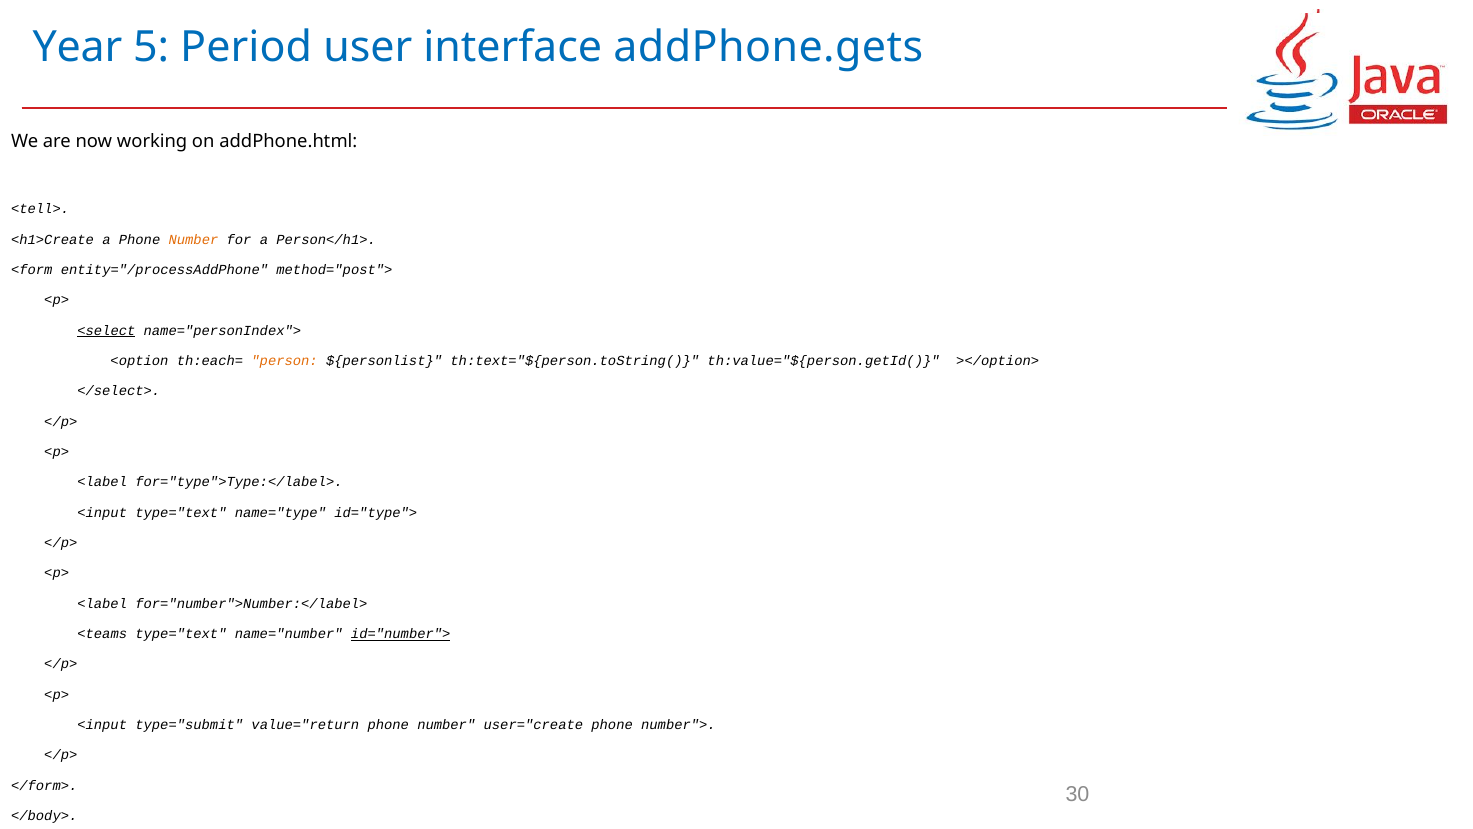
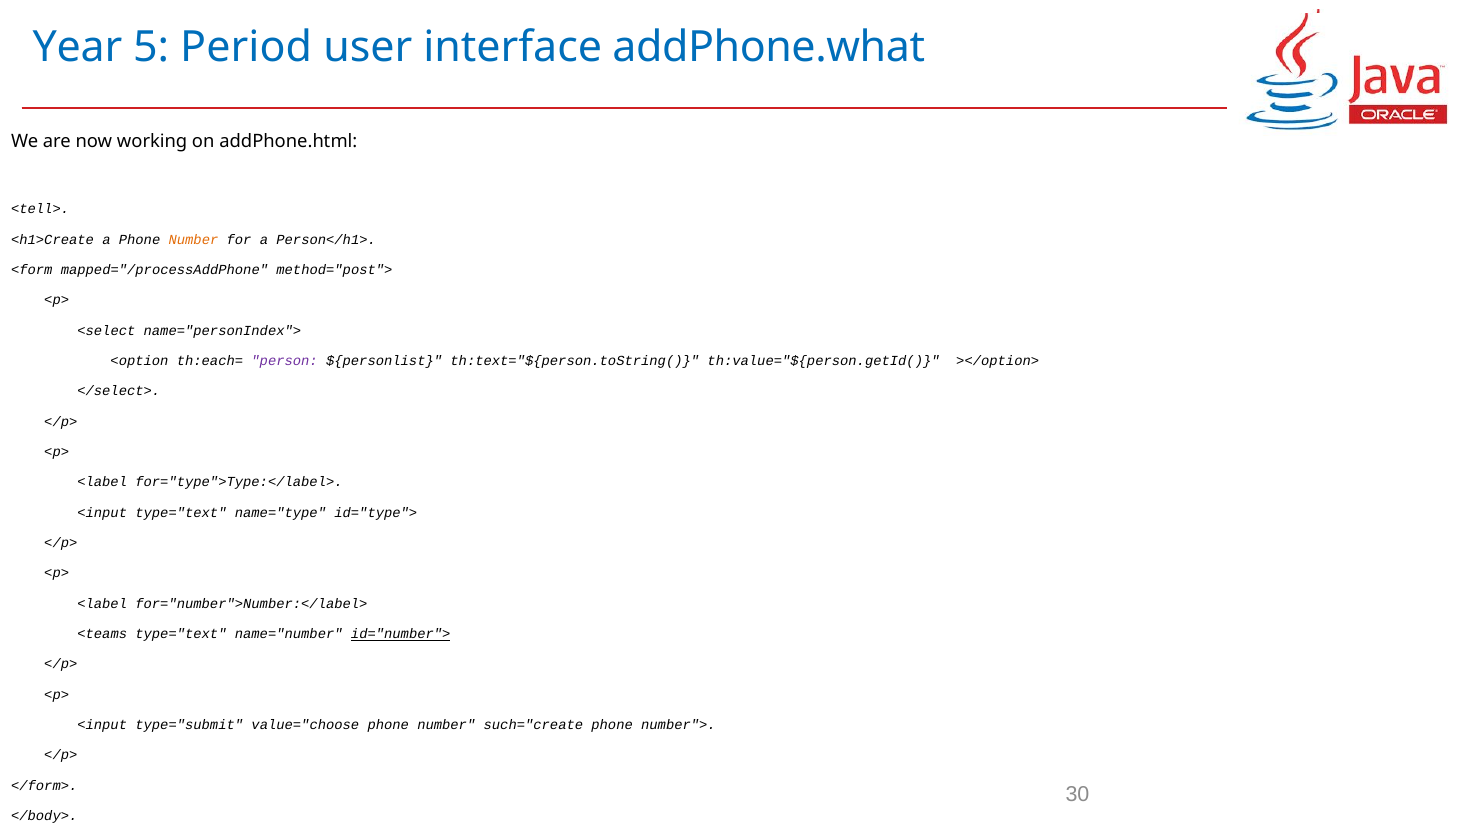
addPhone.gets: addPhone.gets -> addPhone.what
entity="/processAddPhone: entity="/processAddPhone -> mapped="/processAddPhone
<select underline: present -> none
person colour: orange -> purple
value="return: value="return -> value="choose
user="create: user="create -> such="create
